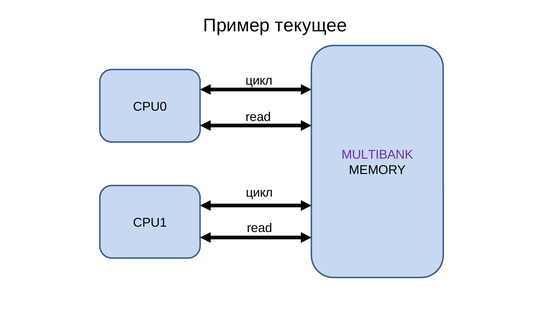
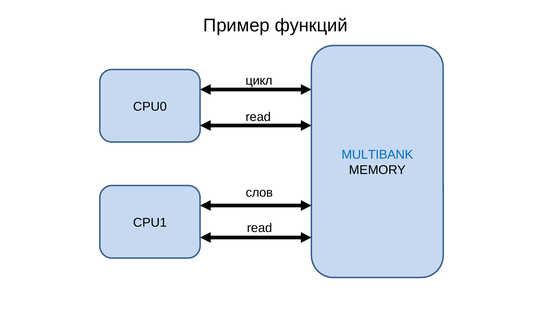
текущее: текущее -> функций
MULTIBANK colour: purple -> blue
цикл at (259, 192): цикл -> слов
